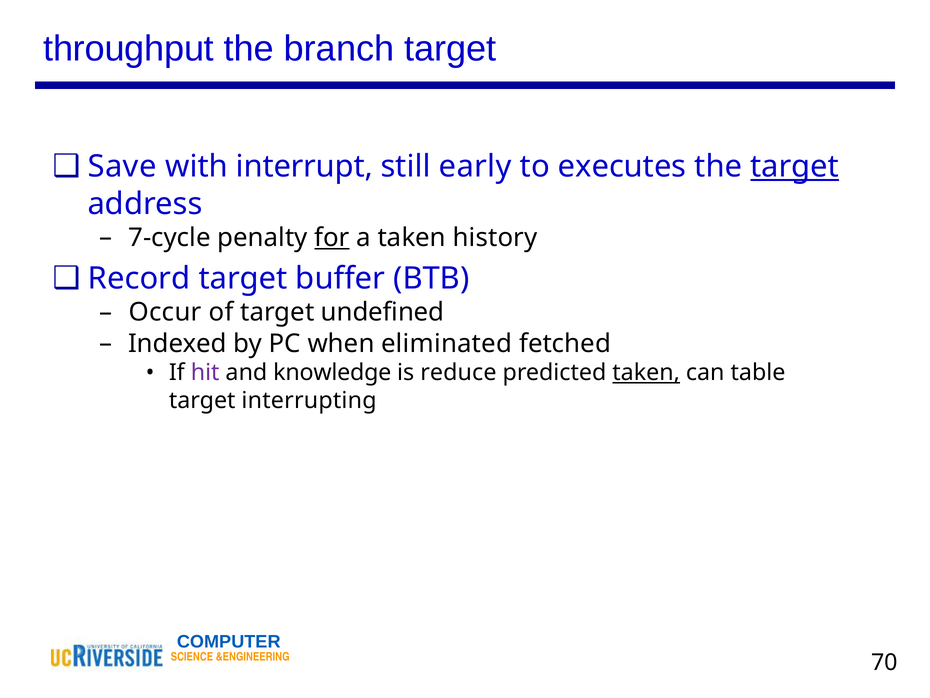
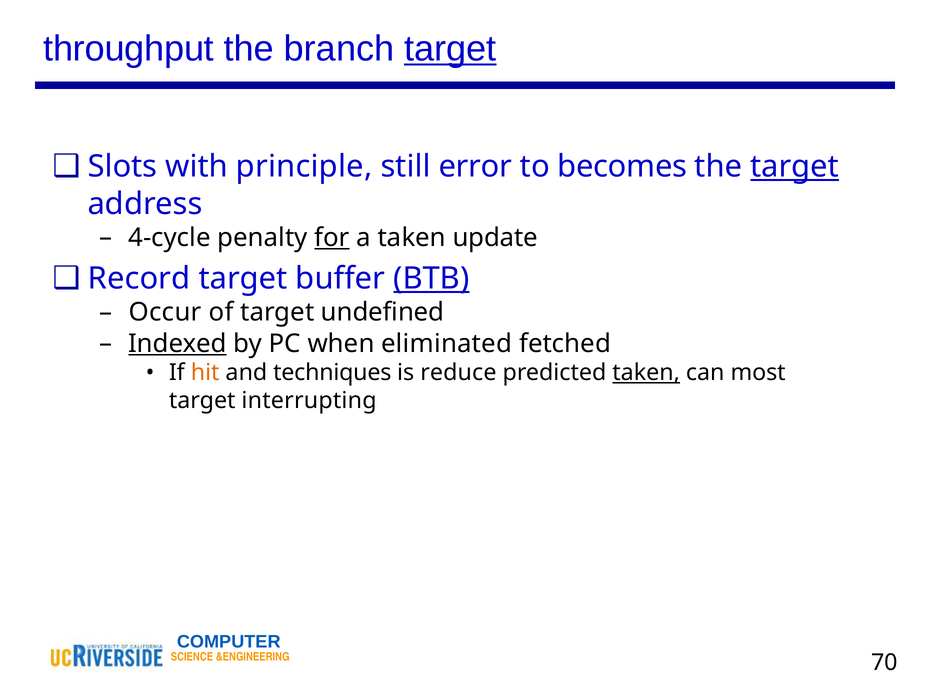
target at (450, 49) underline: none -> present
Save: Save -> Slots
interrupt: interrupt -> principle
early: early -> error
executes: executes -> becomes
7-cycle: 7-cycle -> 4-cycle
history: history -> update
BTB underline: none -> present
Indexed underline: none -> present
hit colour: purple -> orange
knowledge: knowledge -> techniques
table: table -> most
